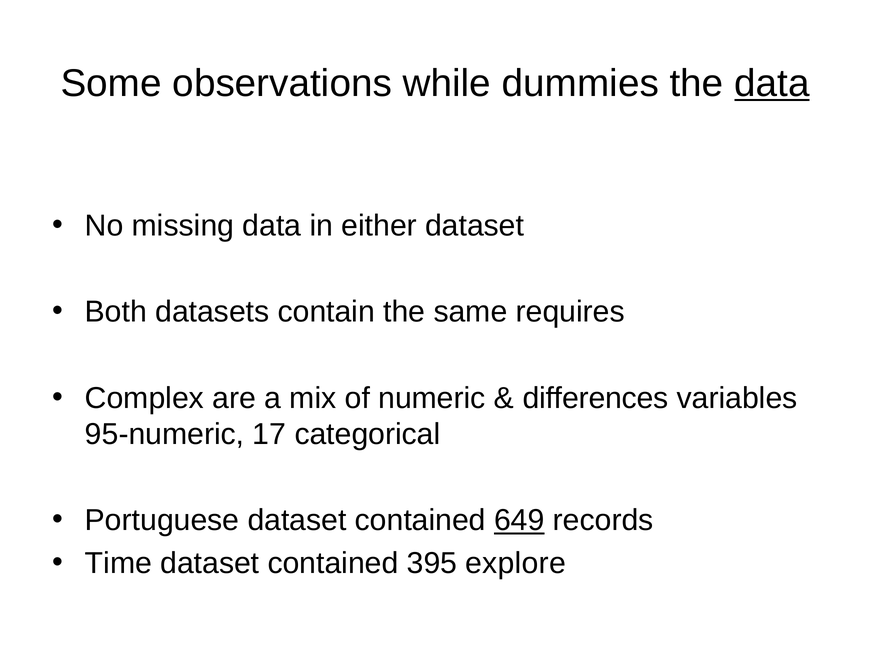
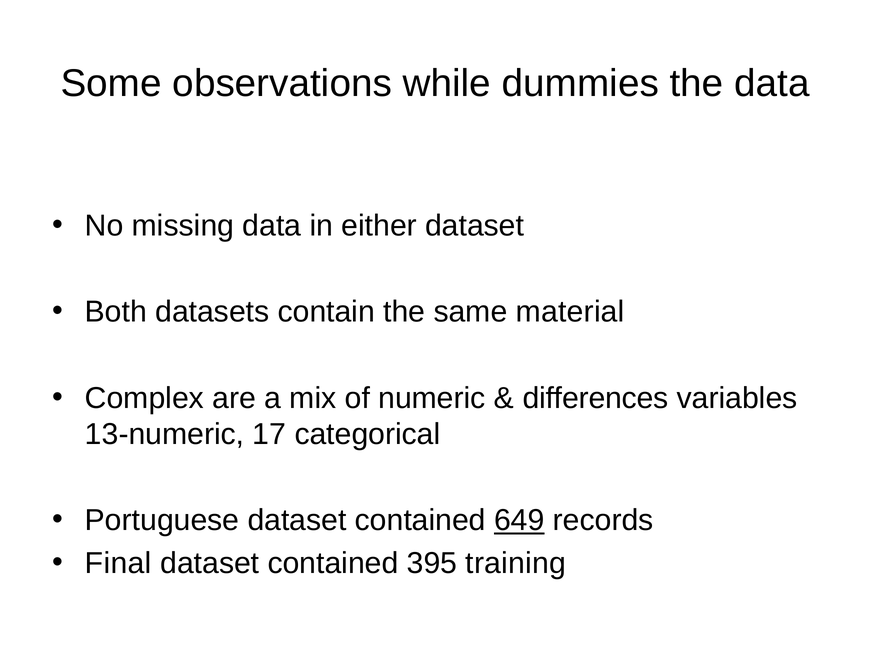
data at (772, 83) underline: present -> none
requires: requires -> material
95-numeric: 95-numeric -> 13-numeric
Time: Time -> Final
explore: explore -> training
